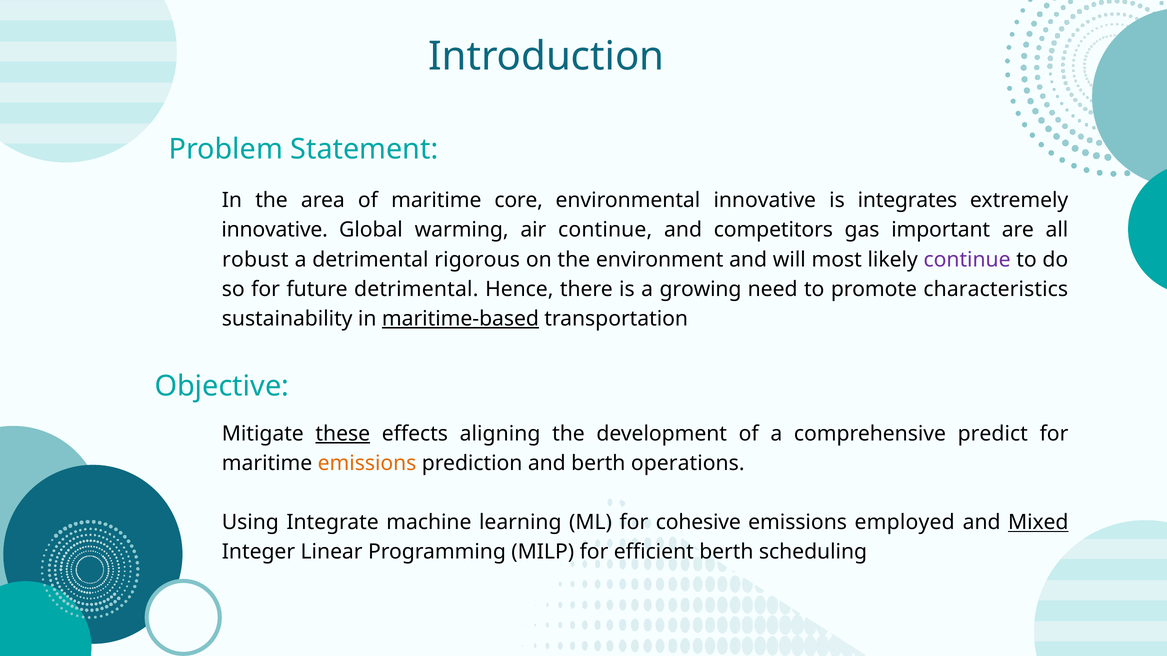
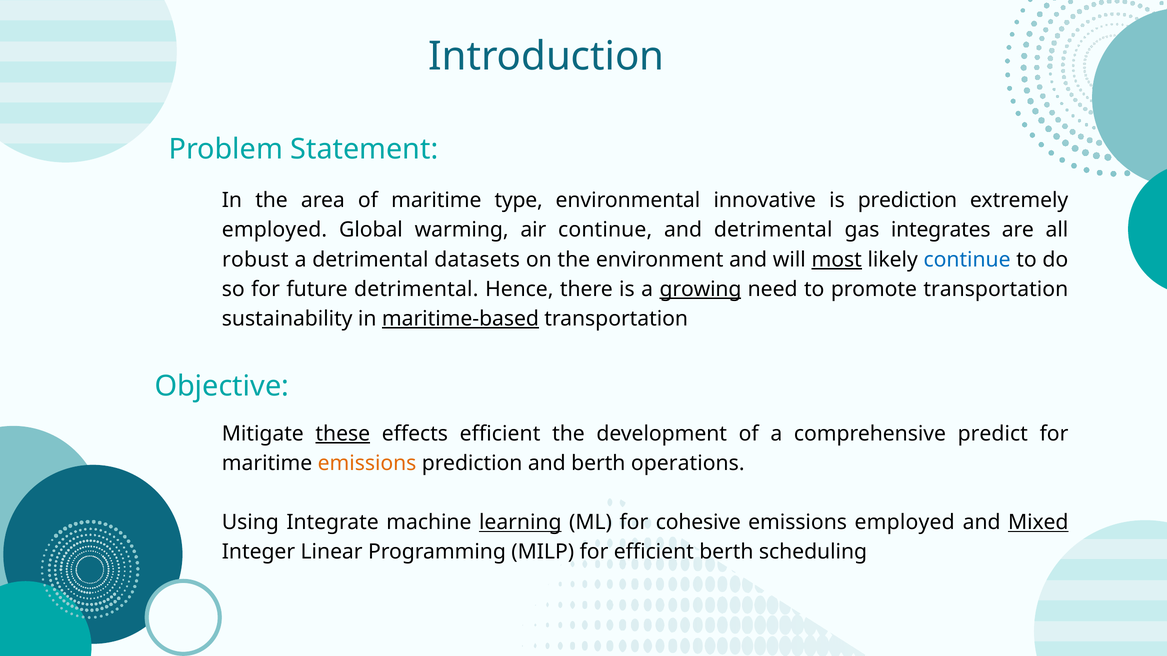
core: core -> type
is integrates: integrates -> prediction
innovative at (275, 230): innovative -> employed
and competitors: competitors -> detrimental
important: important -> integrates
rigorous: rigorous -> datasets
most underline: none -> present
continue at (967, 260) colour: purple -> blue
growing underline: none -> present
promote characteristics: characteristics -> transportation
effects aligning: aligning -> efficient
learning underline: none -> present
